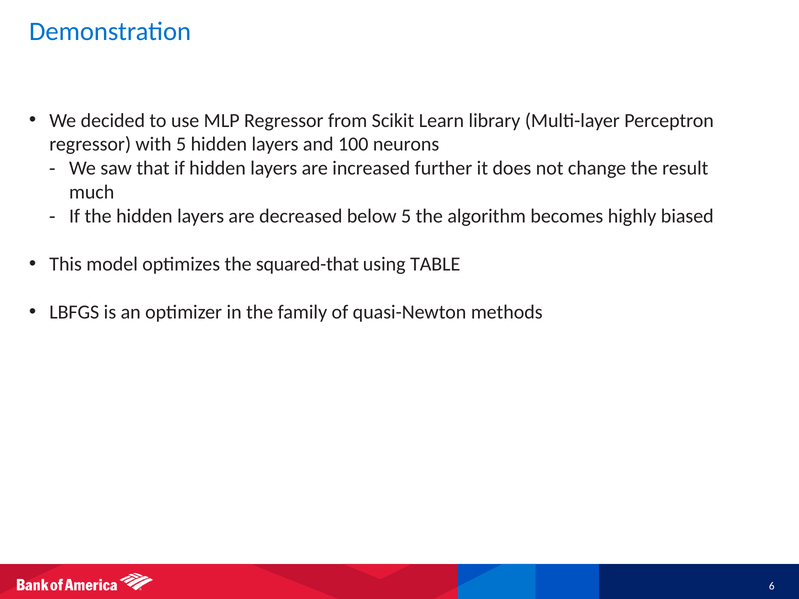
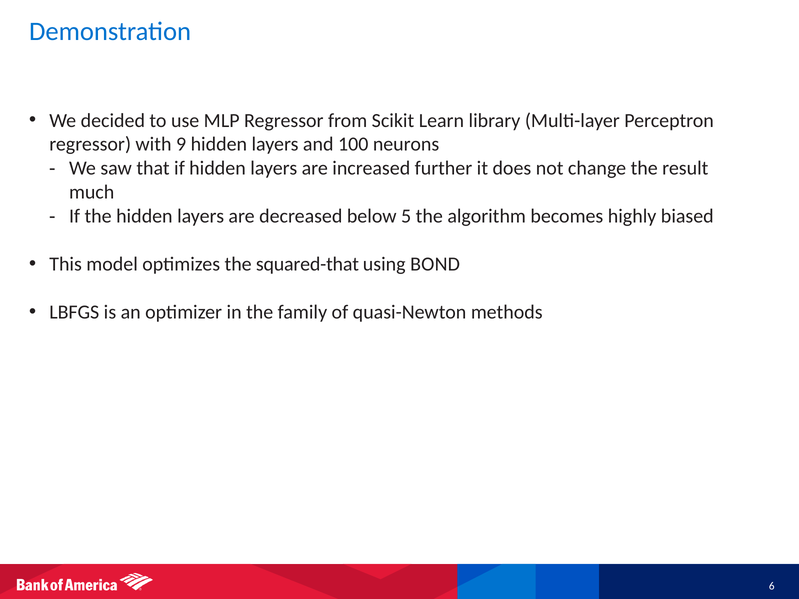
with 5: 5 -> 9
TABLE: TABLE -> BOND
